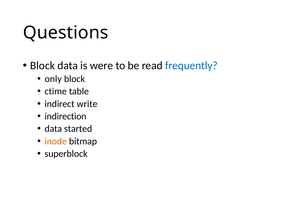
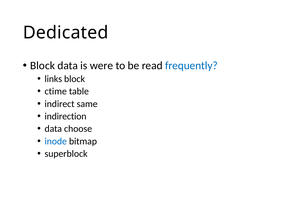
Questions: Questions -> Dedicated
only: only -> links
write: write -> same
started: started -> choose
inode colour: orange -> blue
